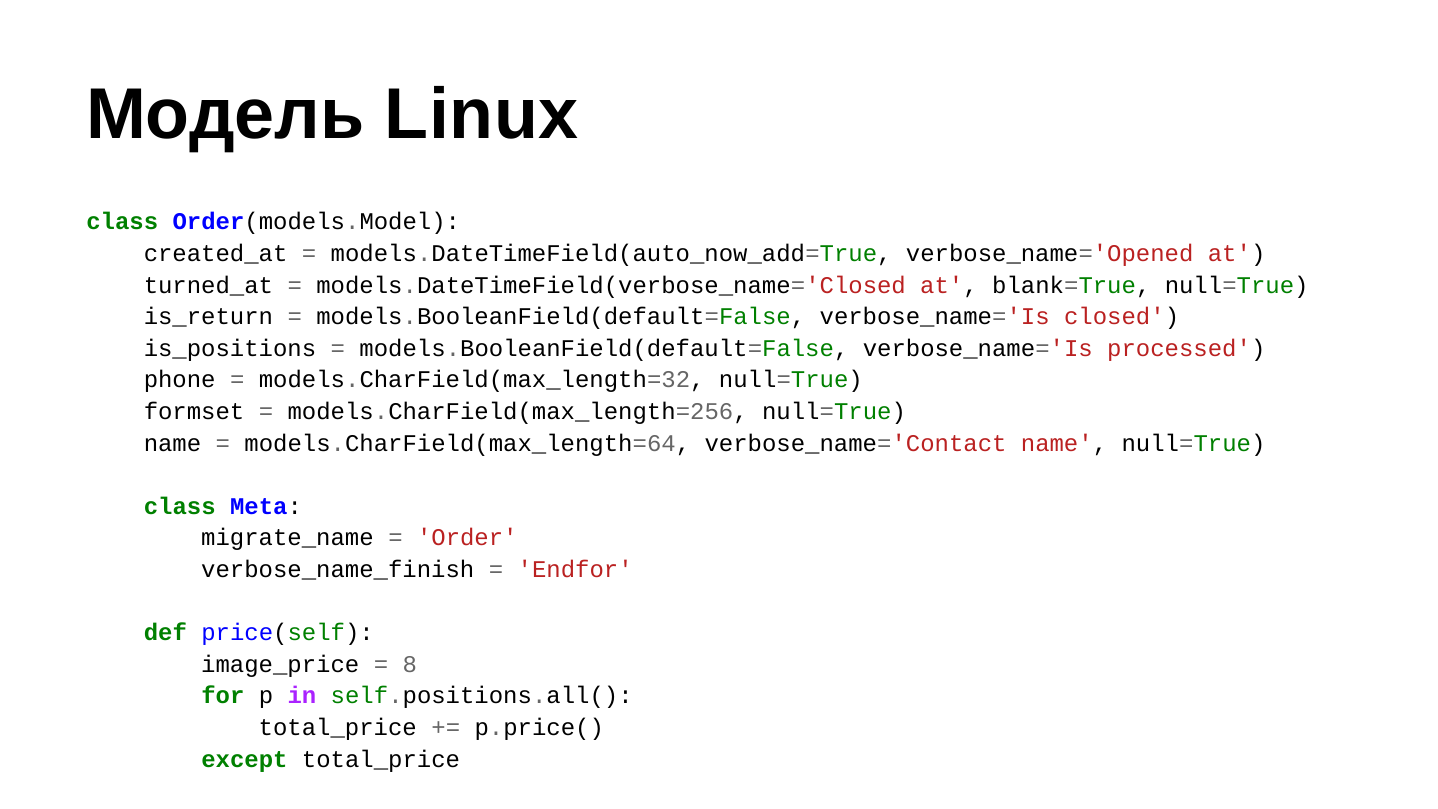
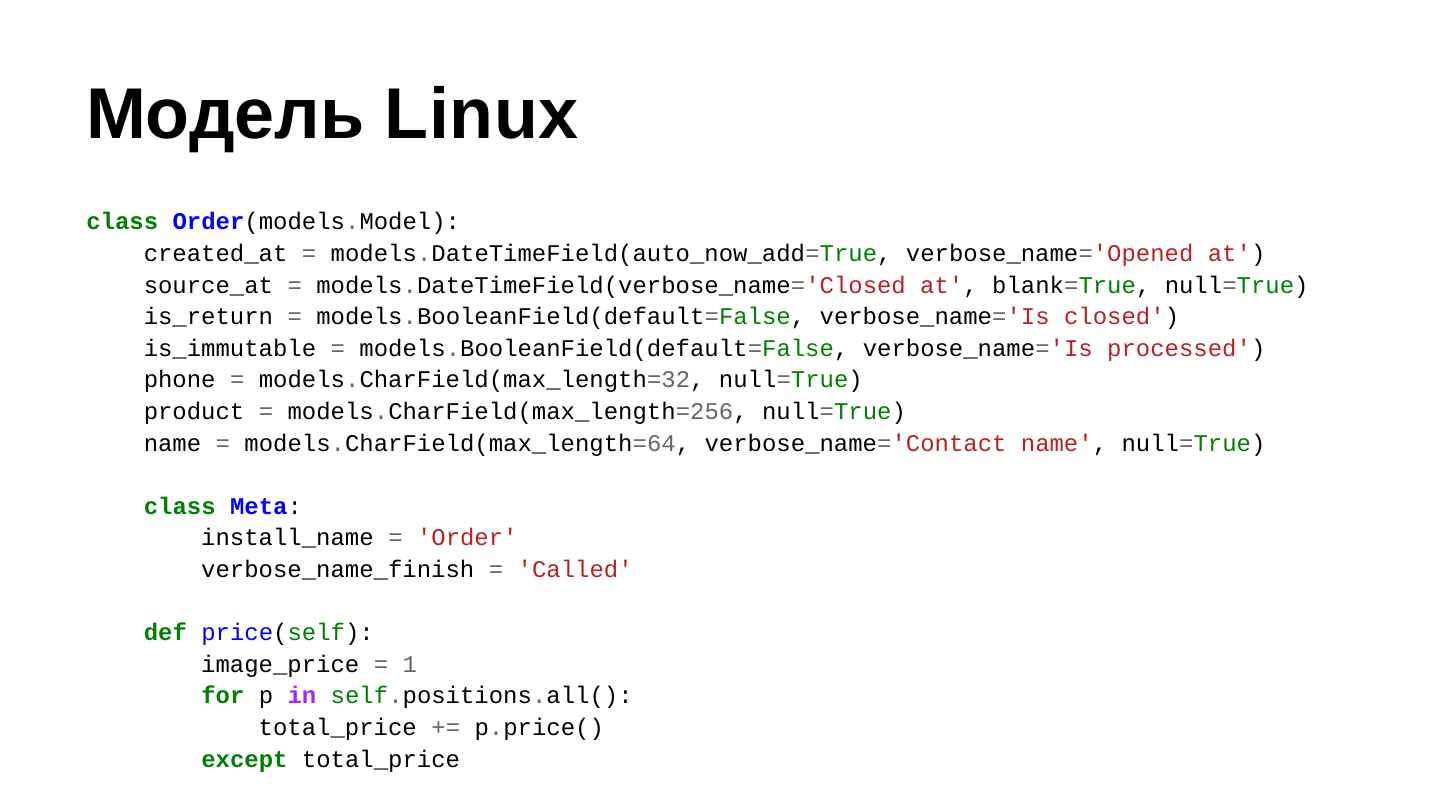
turned_at: turned_at -> source_at
is_positions: is_positions -> is_immutable
formset: formset -> product
migrate_name: migrate_name -> install_name
Endfor: Endfor -> Called
8: 8 -> 1
